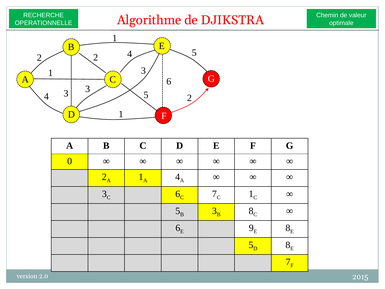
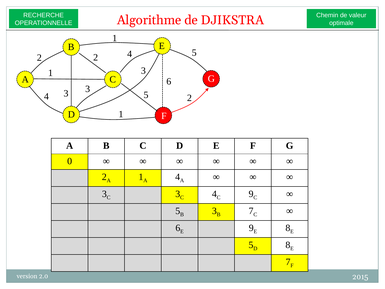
C 6: 6 -> 3
C 7: 7 -> 4
C 1: 1 -> 9
B 8: 8 -> 7
